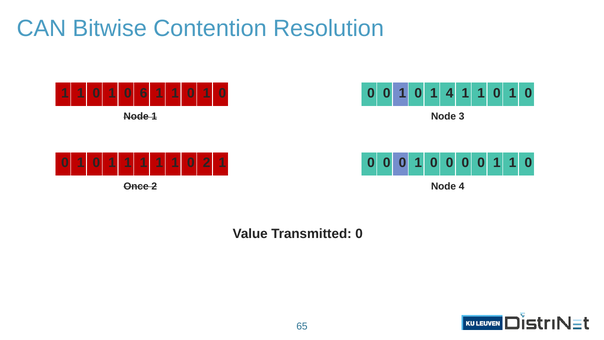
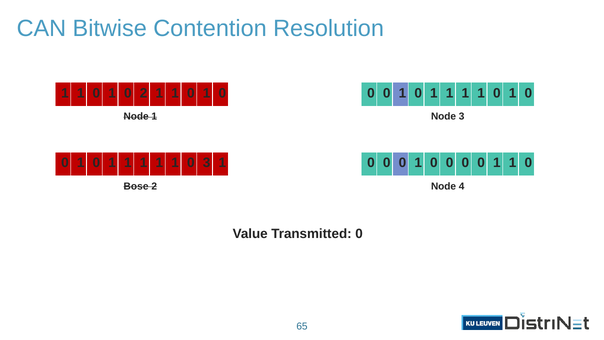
0 6: 6 -> 2
4 at (450, 93): 4 -> 1
0 2: 2 -> 3
Once: Once -> Bose
